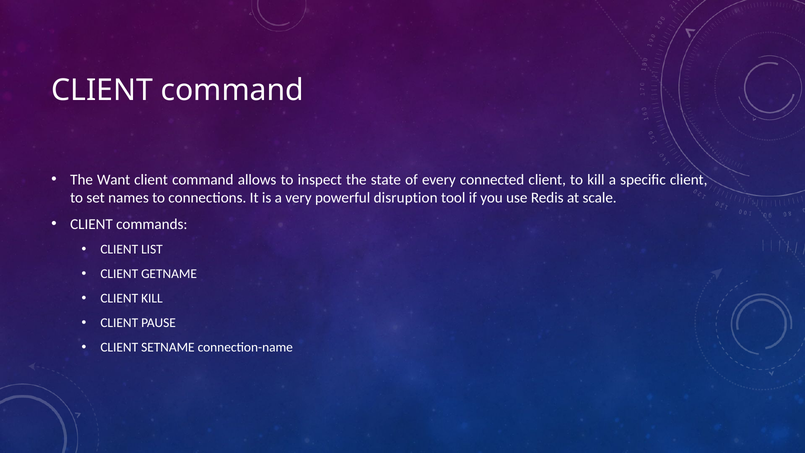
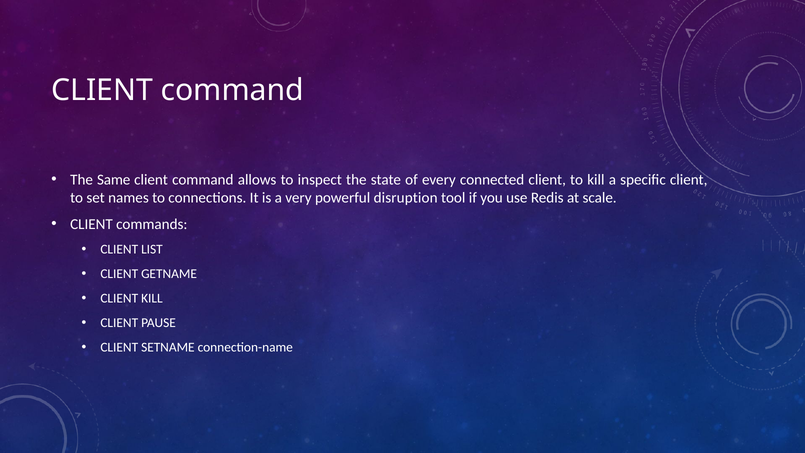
Want: Want -> Same
